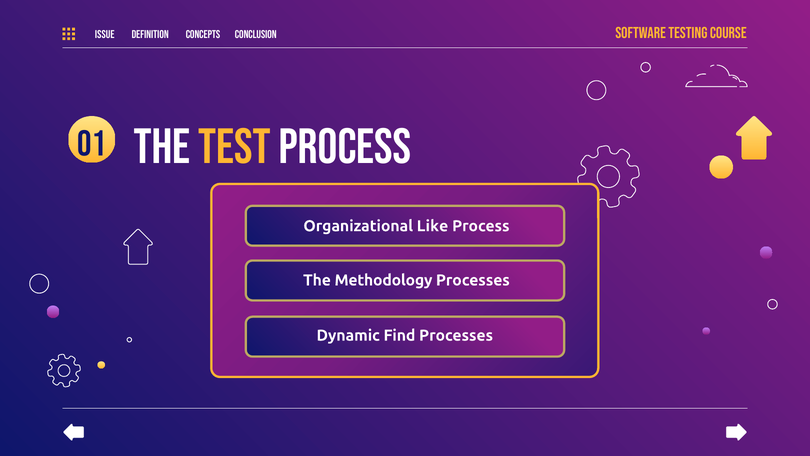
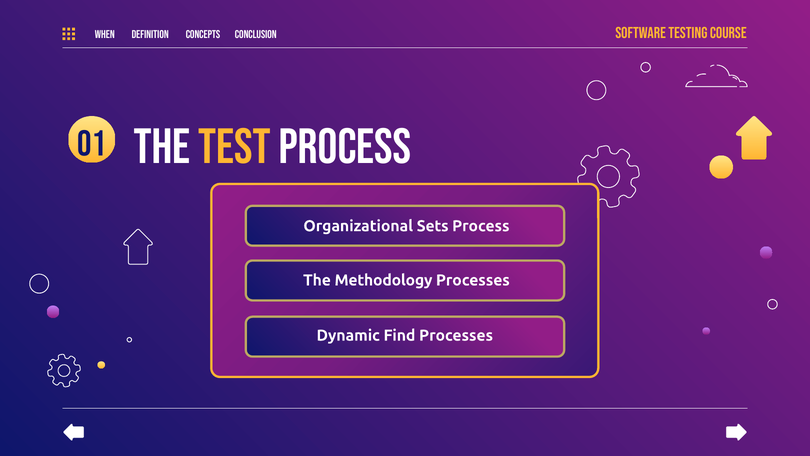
Issue: Issue -> When
Like: Like -> Sets
